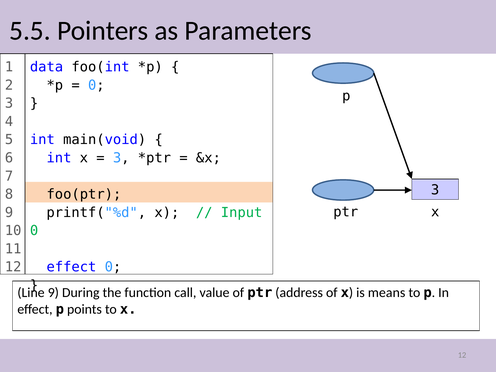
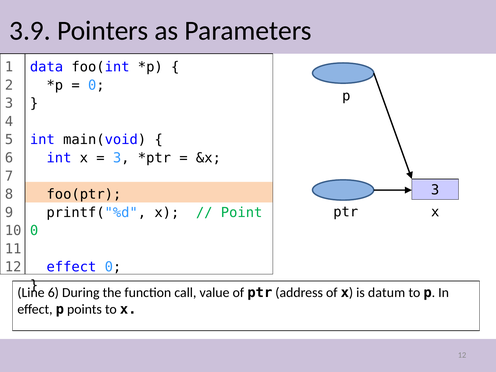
5.5: 5.5 -> 3.9
Input: Input -> Point
9 at (53, 293): 9 -> 6
means: means -> datum
